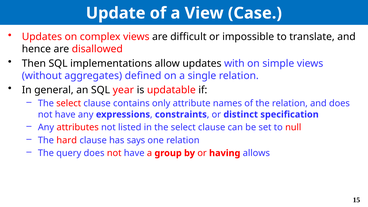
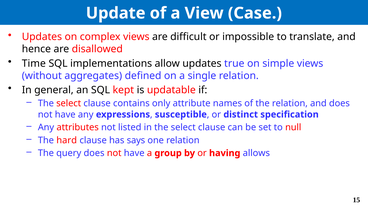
Then: Then -> Time
with: with -> true
year: year -> kept
constraints: constraints -> susceptible
